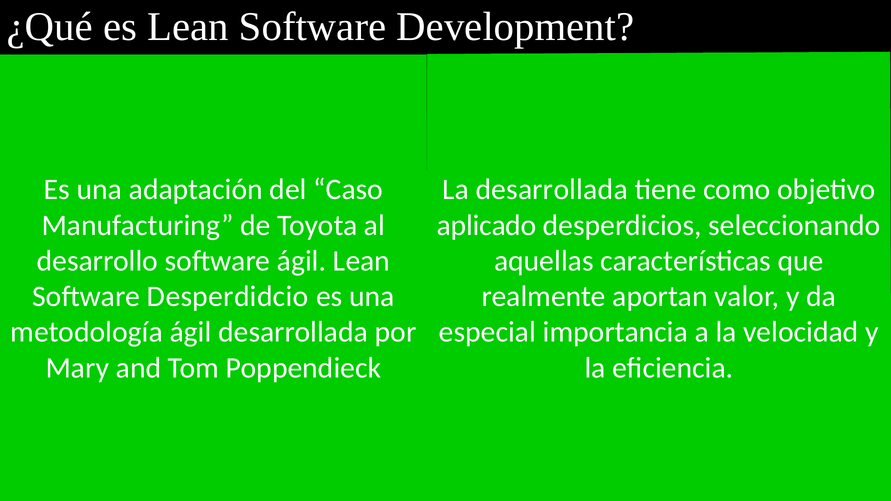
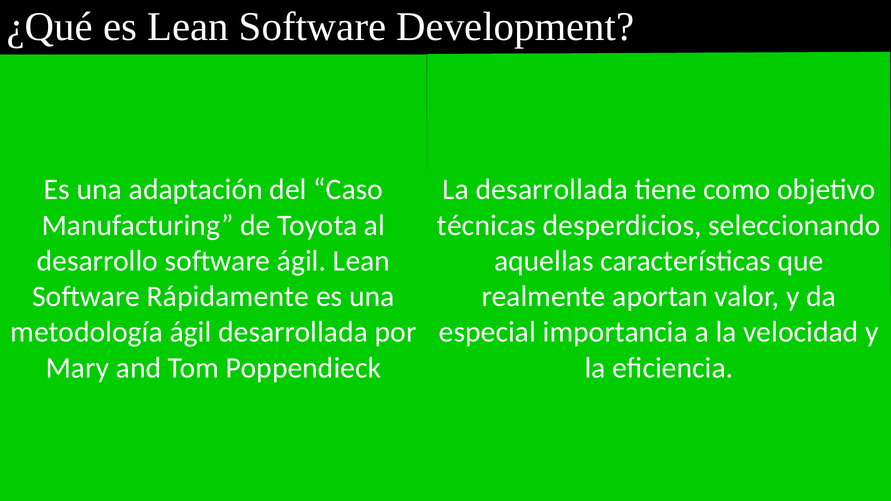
aplicado: aplicado -> técnicas
Desperdidcio: Desperdidcio -> Rápidamente
